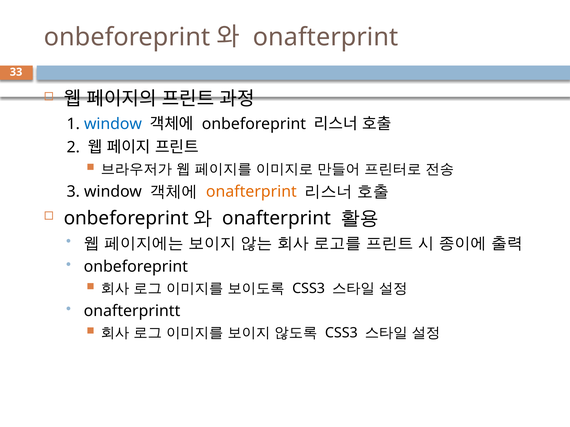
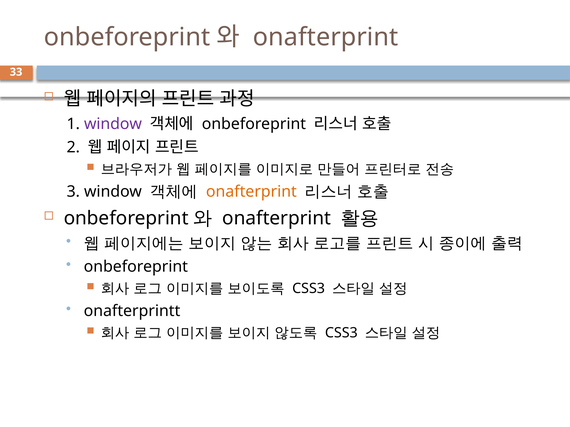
window at (113, 124) colour: blue -> purple
